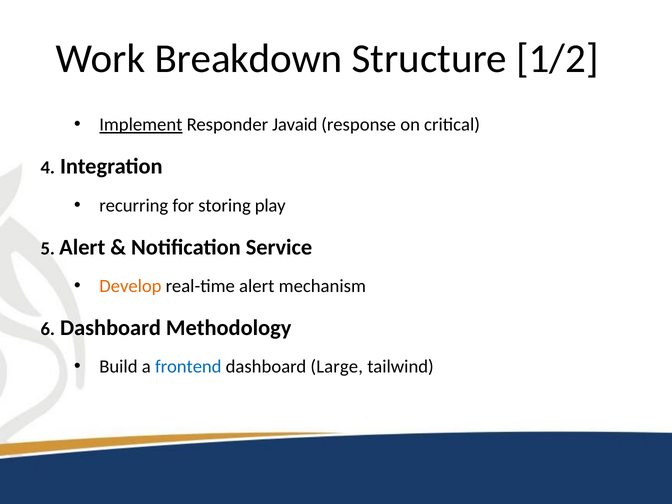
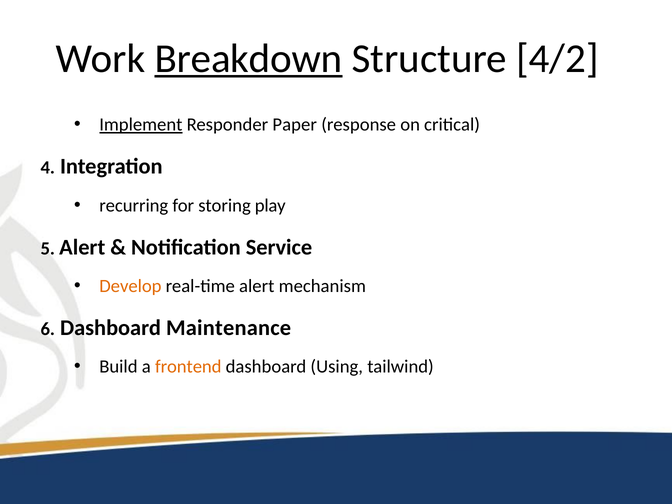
Breakdown underline: none -> present
1/2: 1/2 -> 4/2
Javaid: Javaid -> Paper
Methodology: Methodology -> Maintenance
frontend colour: blue -> orange
Large: Large -> Using
